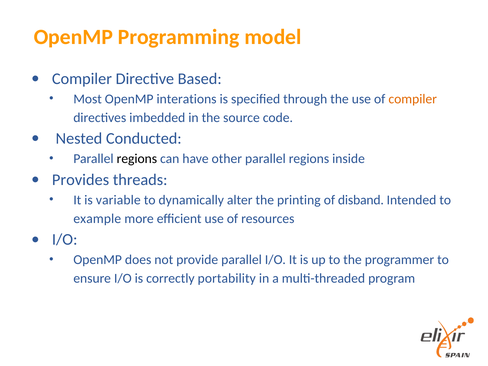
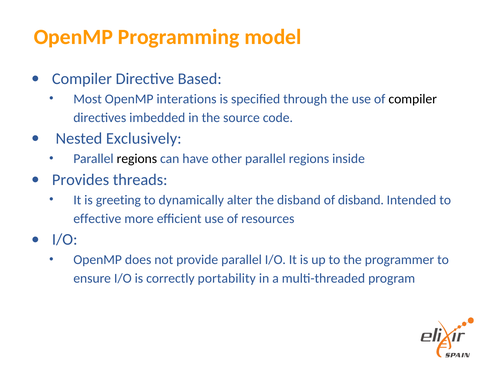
compiler at (413, 99) colour: orange -> black
Conducted: Conducted -> Exclusively
variable: variable -> greeting
the printing: printing -> disband
example: example -> effective
